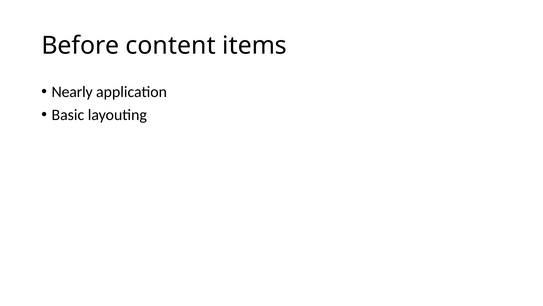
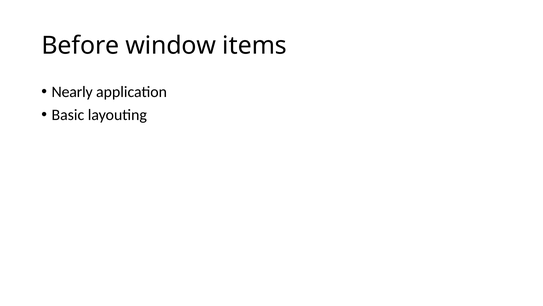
content: content -> window
